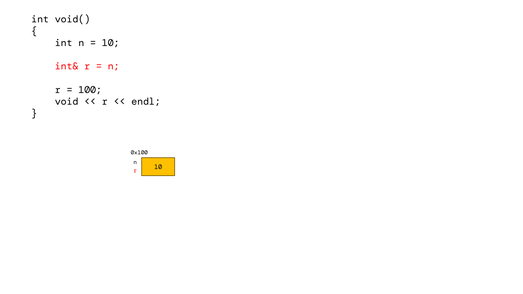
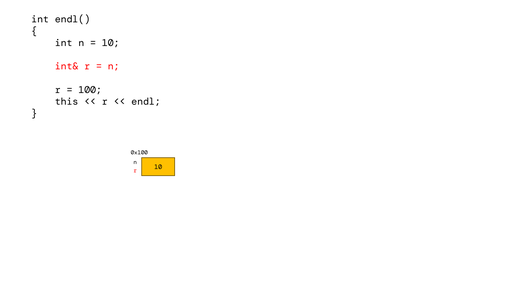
void(: void( -> endl(
void: void -> this
